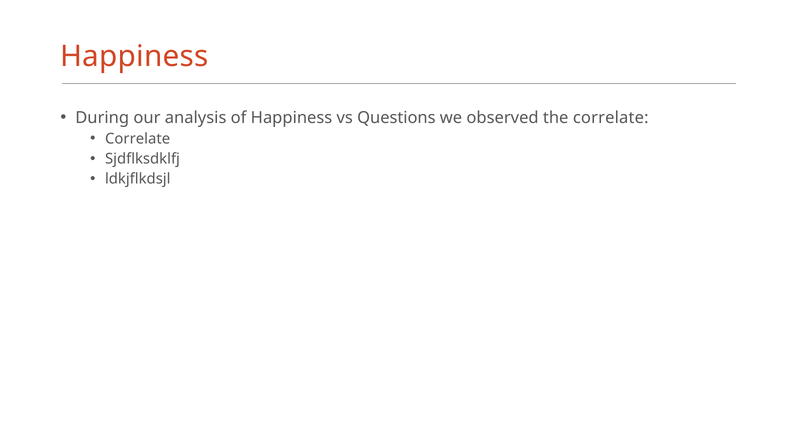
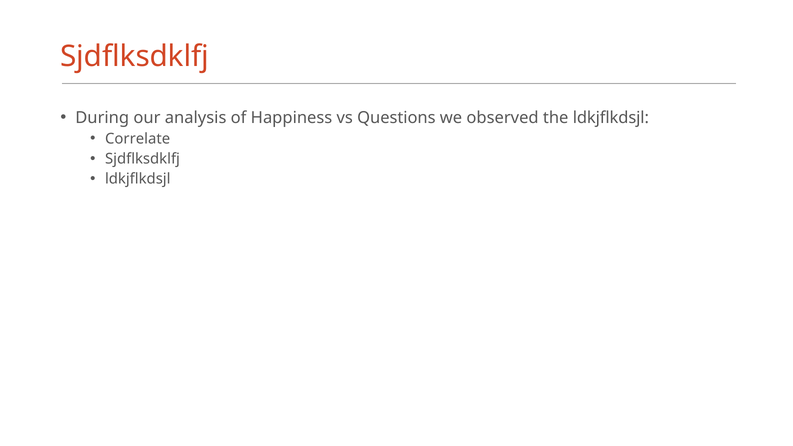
Happiness at (134, 57): Happiness -> Sjdflksdklfj
the correlate: correlate -> ldkjflkdsjl
